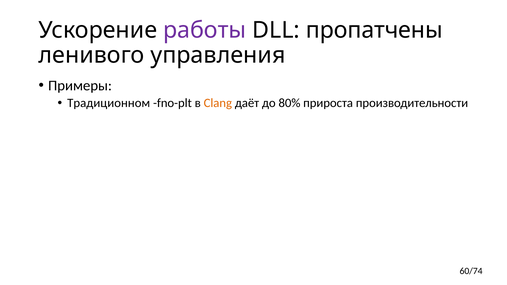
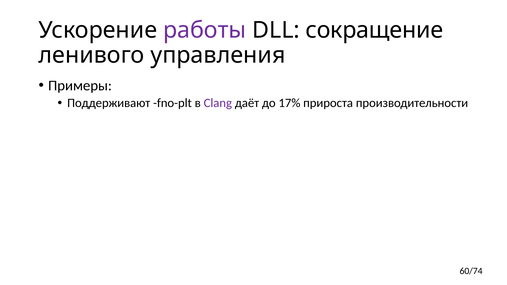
пропатчены: пропатчены -> сокращение
Традиционном: Традиционном -> Поддерживают
Clang colour: orange -> purple
80%: 80% -> 17%
